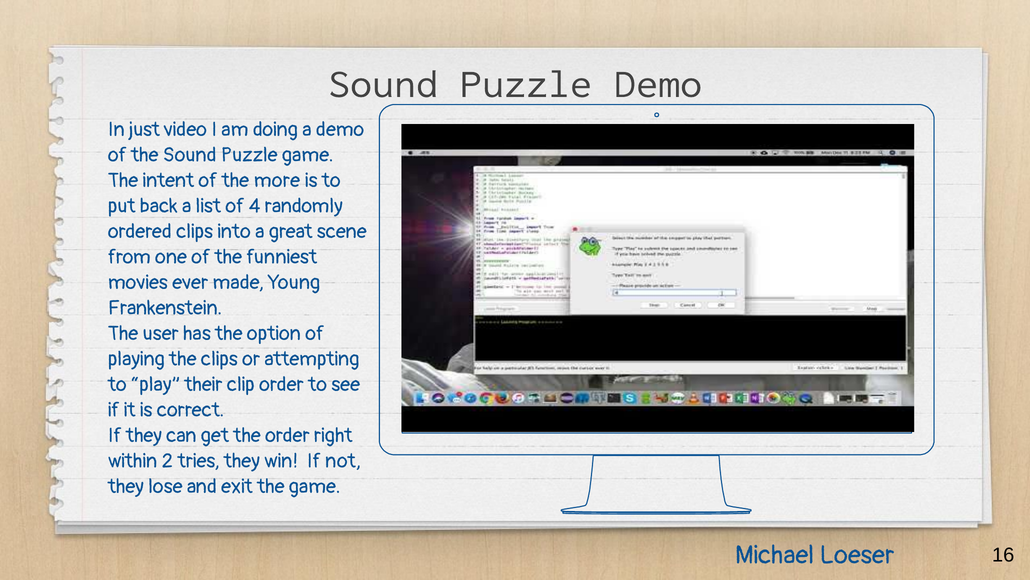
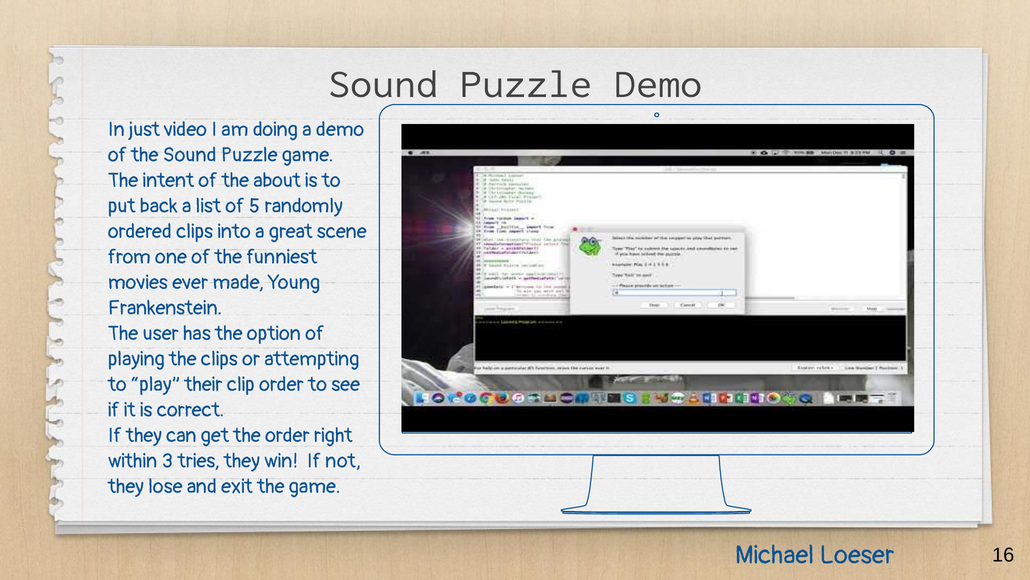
more: more -> about
4: 4 -> 5
2: 2 -> 3
